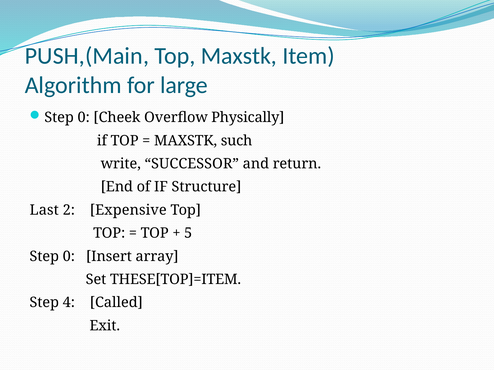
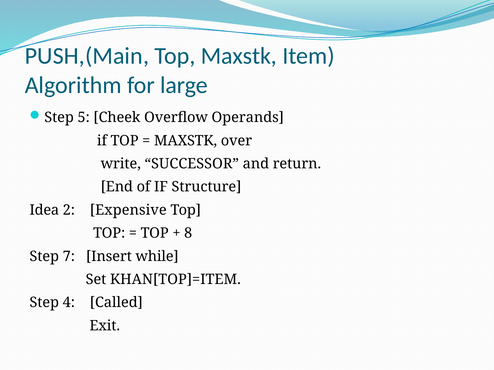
0 at (84, 118): 0 -> 5
Physically: Physically -> Operands
such: such -> over
Last: Last -> Idea
5: 5 -> 8
0 at (69, 257): 0 -> 7
array: array -> while
THESE[TOP]=ITEM: THESE[TOP]=ITEM -> KHAN[TOP]=ITEM
